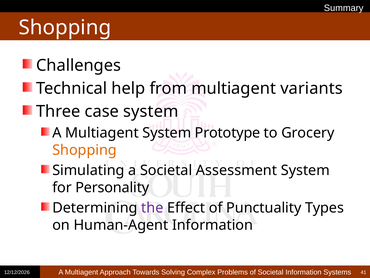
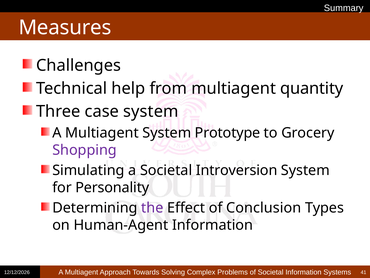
Shopping at (65, 28): Shopping -> Measures
variants: variants -> quantity
Shopping at (85, 150) colour: orange -> purple
Assessment: Assessment -> Introversion
Punctuality: Punctuality -> Conclusion
